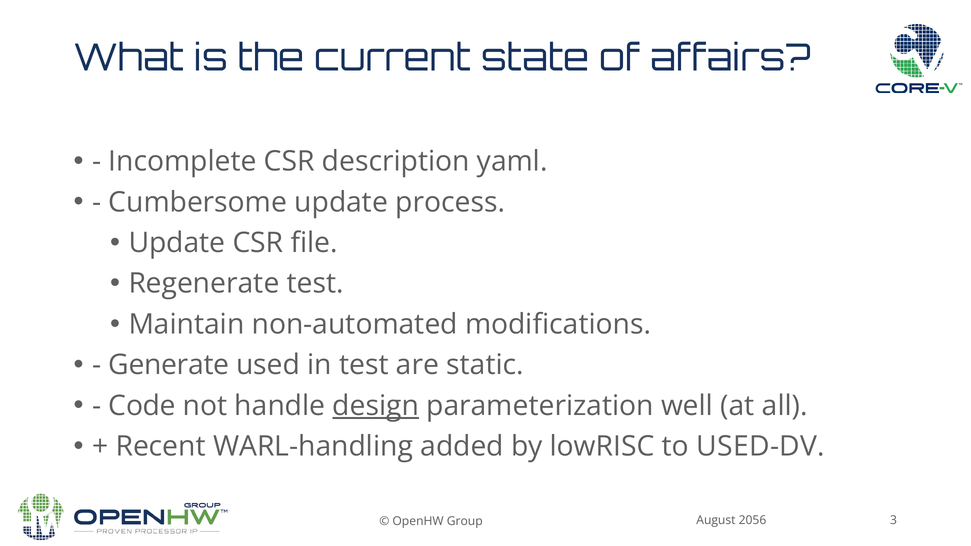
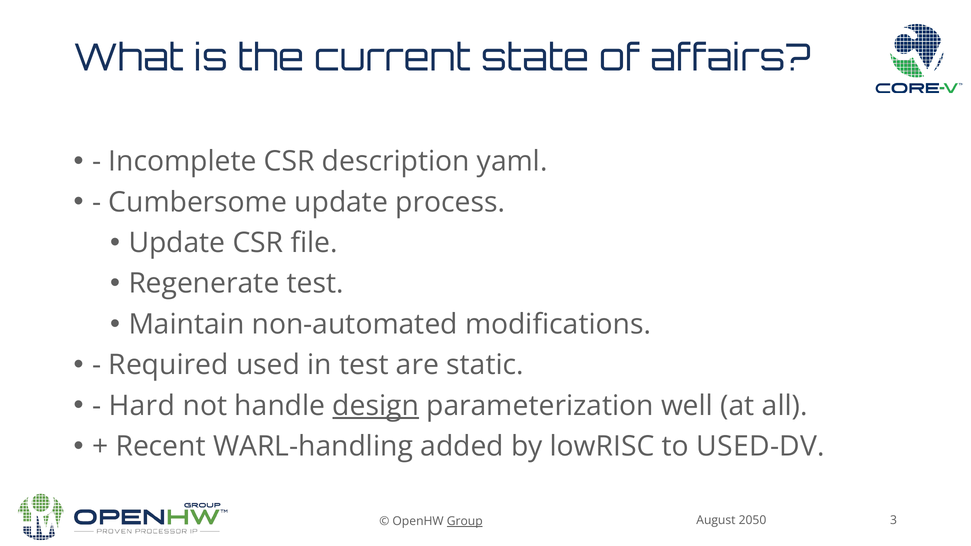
Generate: Generate -> Required
Code: Code -> Hard
2056: 2056 -> 2050
Group underline: none -> present
